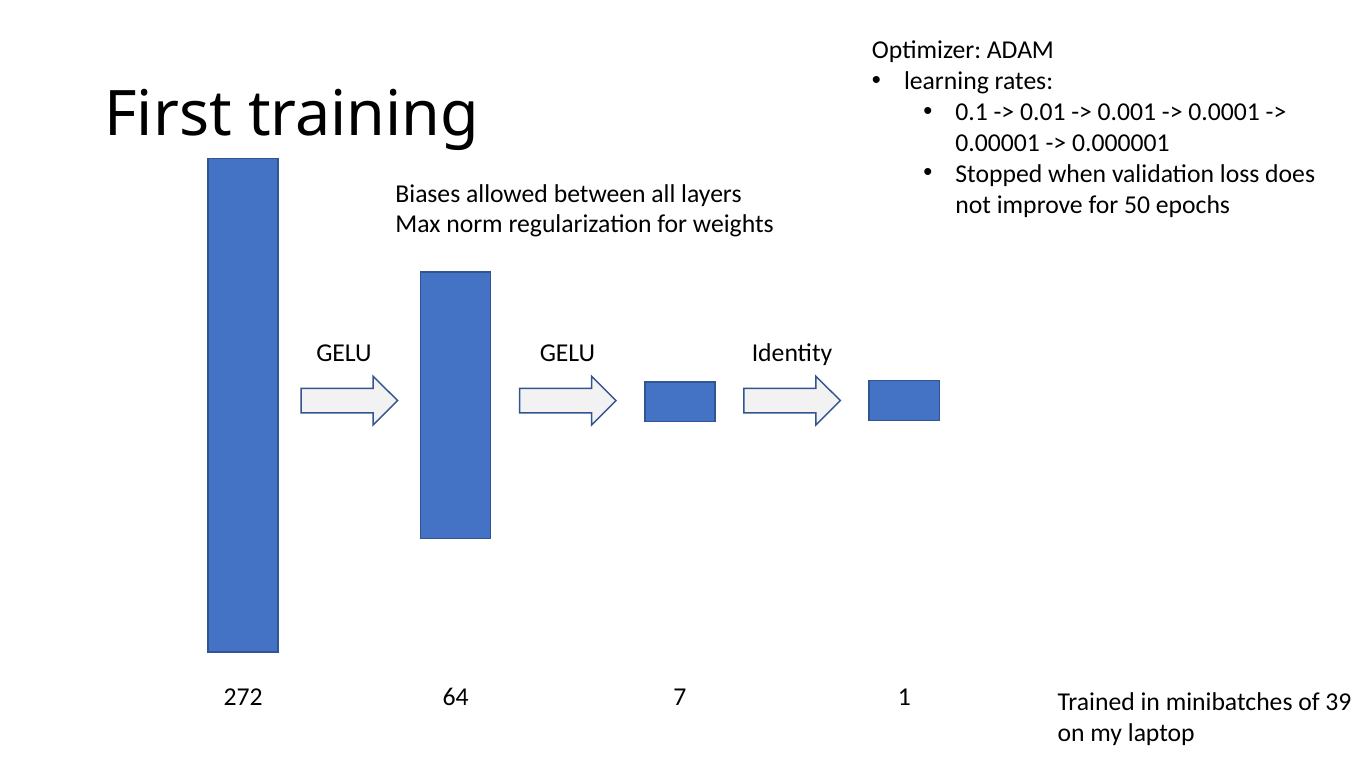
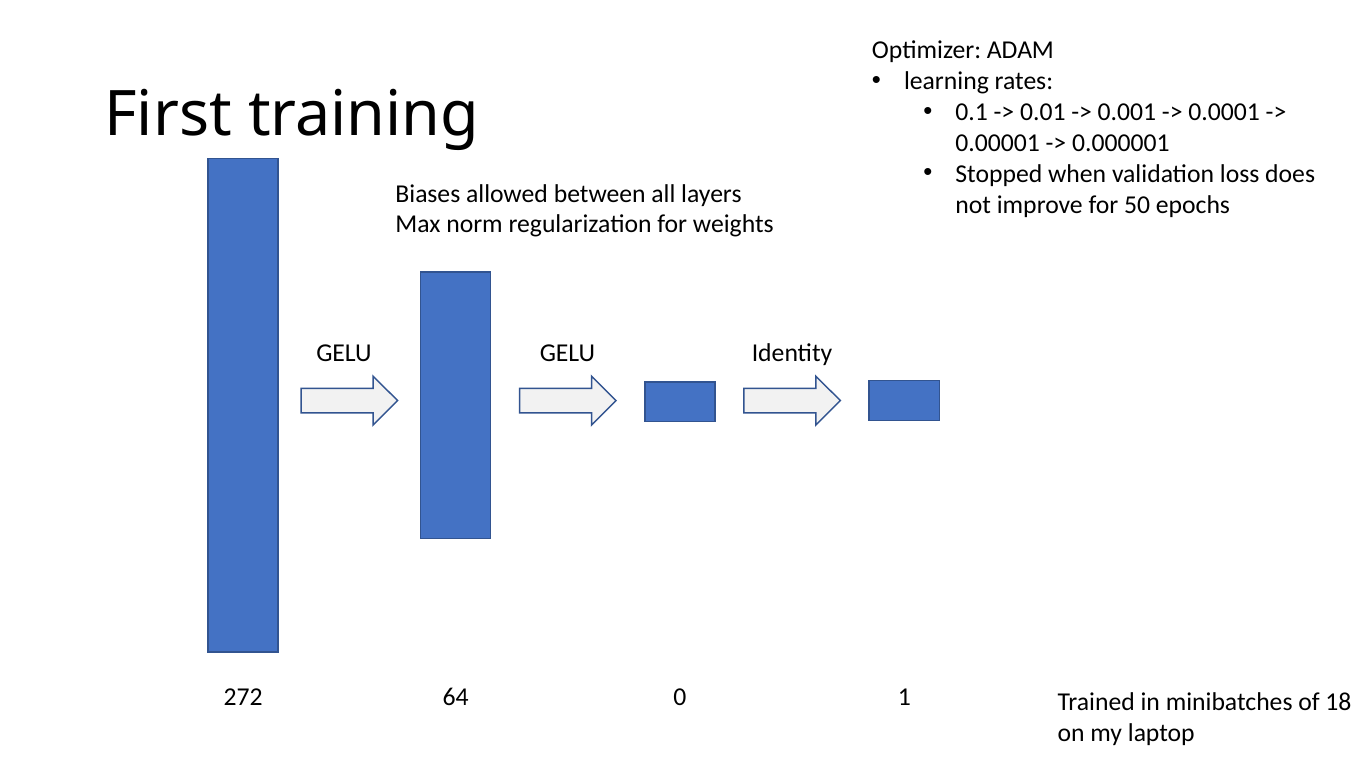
7: 7 -> 0
39: 39 -> 18
